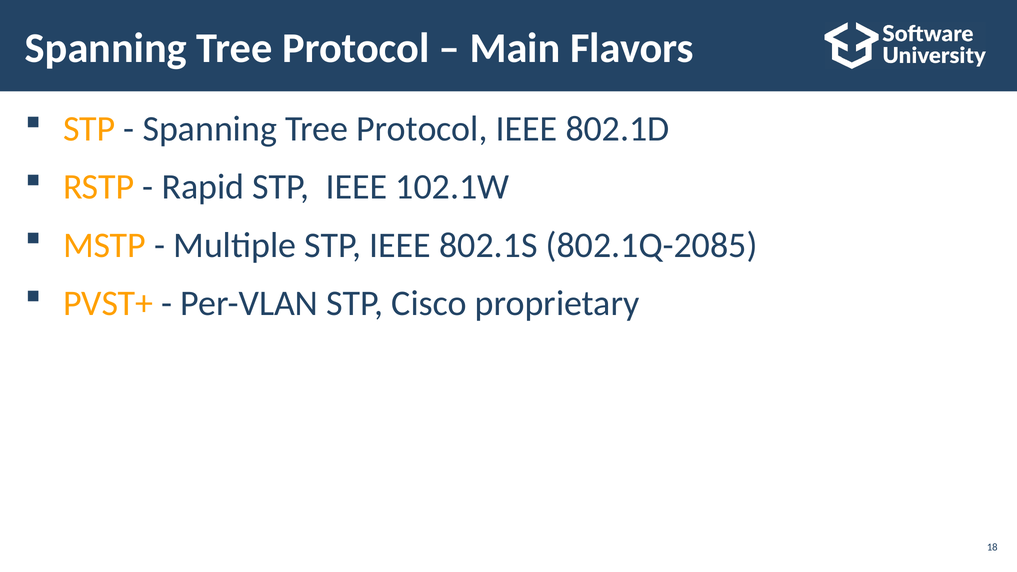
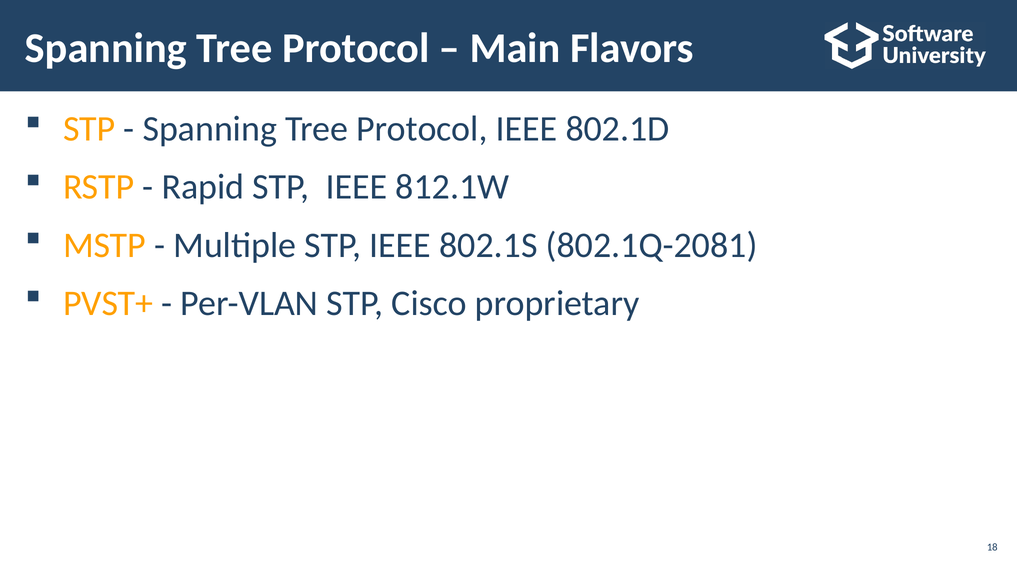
102.1W: 102.1W -> 812.1W
802.1Q-2085: 802.1Q-2085 -> 802.1Q-2081
